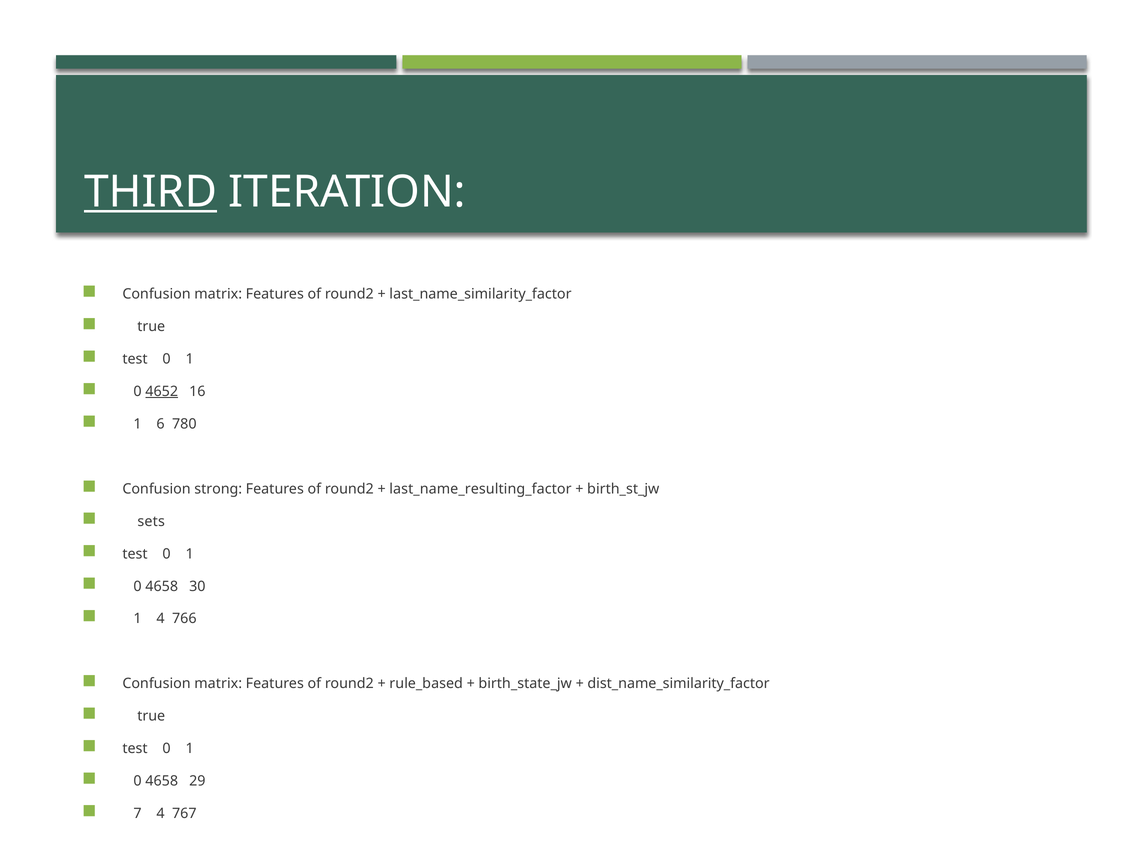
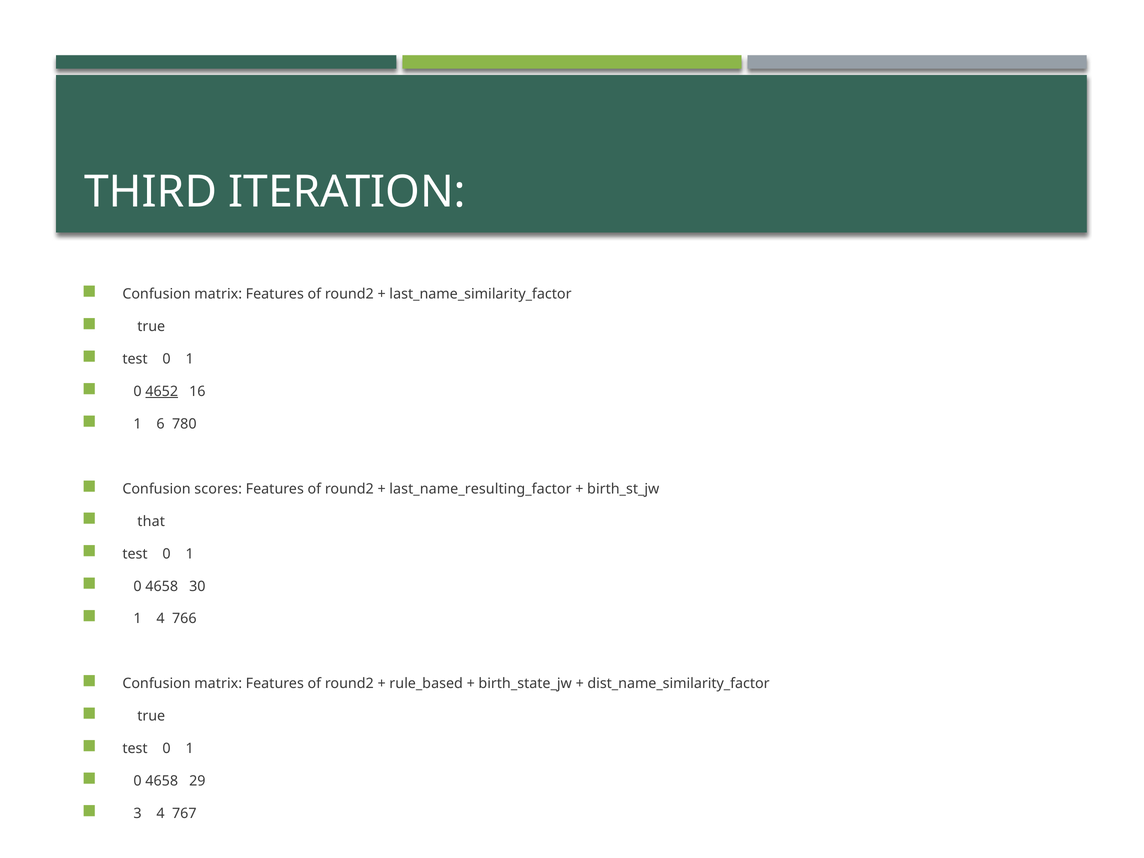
THIRD underline: present -> none
strong: strong -> scores
sets: sets -> that
7: 7 -> 3
